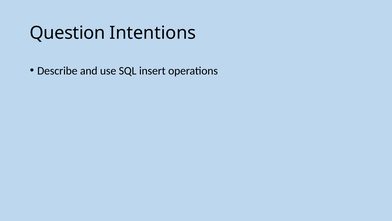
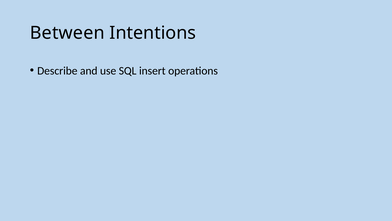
Question: Question -> Between
